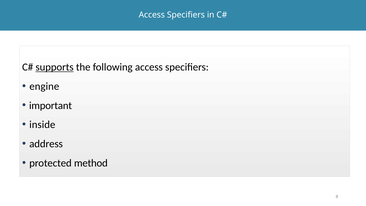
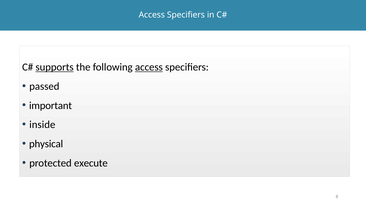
access at (149, 67) underline: none -> present
engine: engine -> passed
address: address -> physical
method: method -> execute
